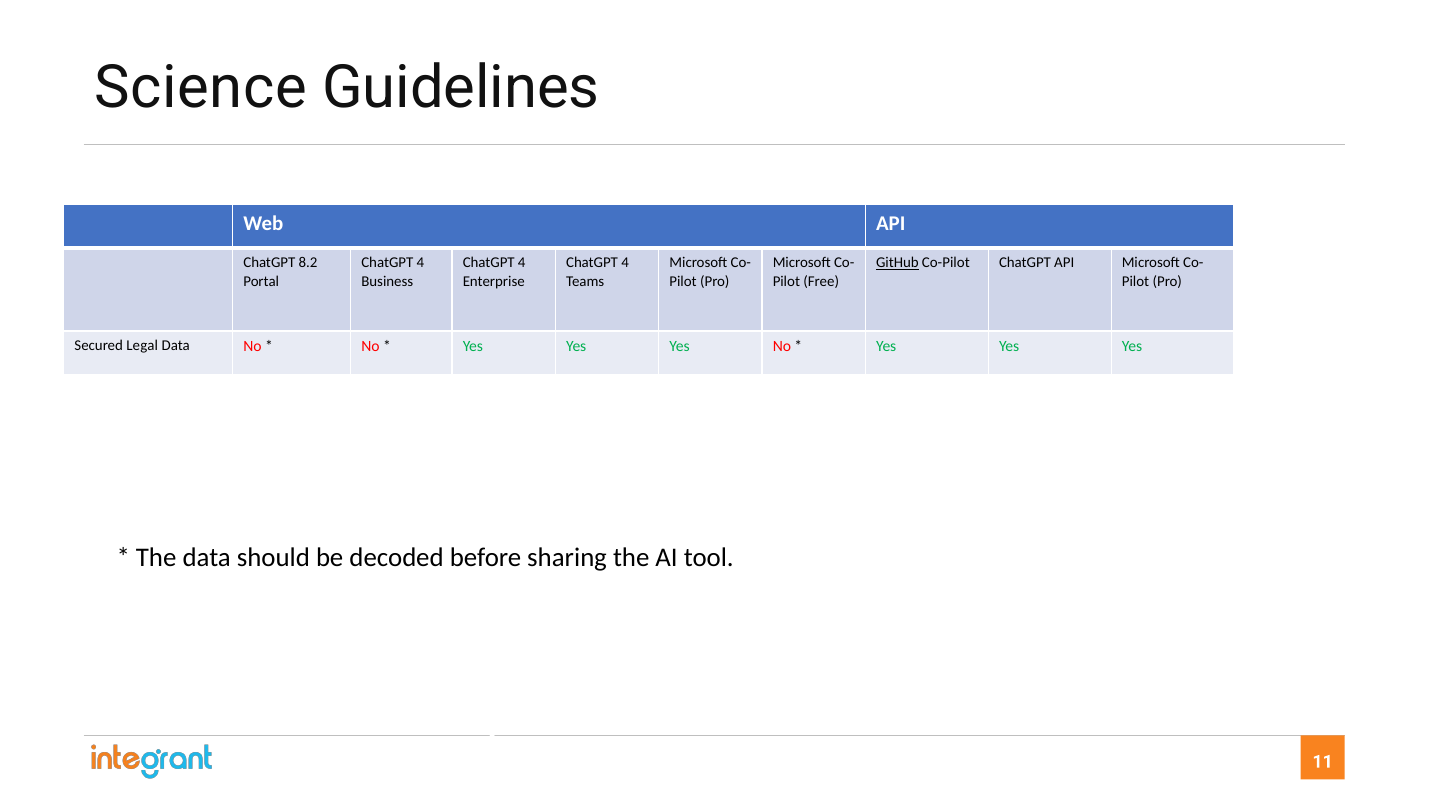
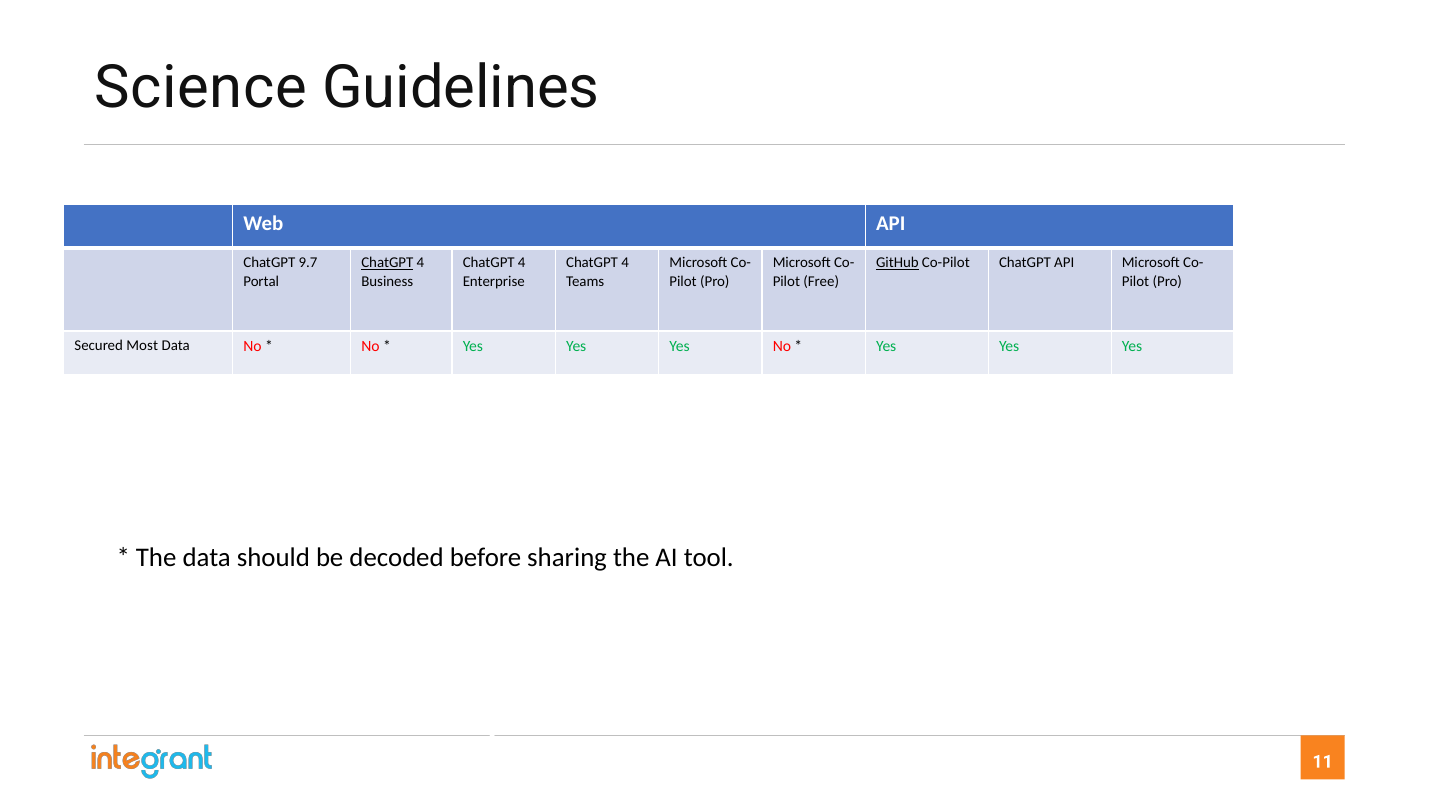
8.2: 8.2 -> 9.7
ChatGPT at (387, 263) underline: none -> present
Legal: Legal -> Most
